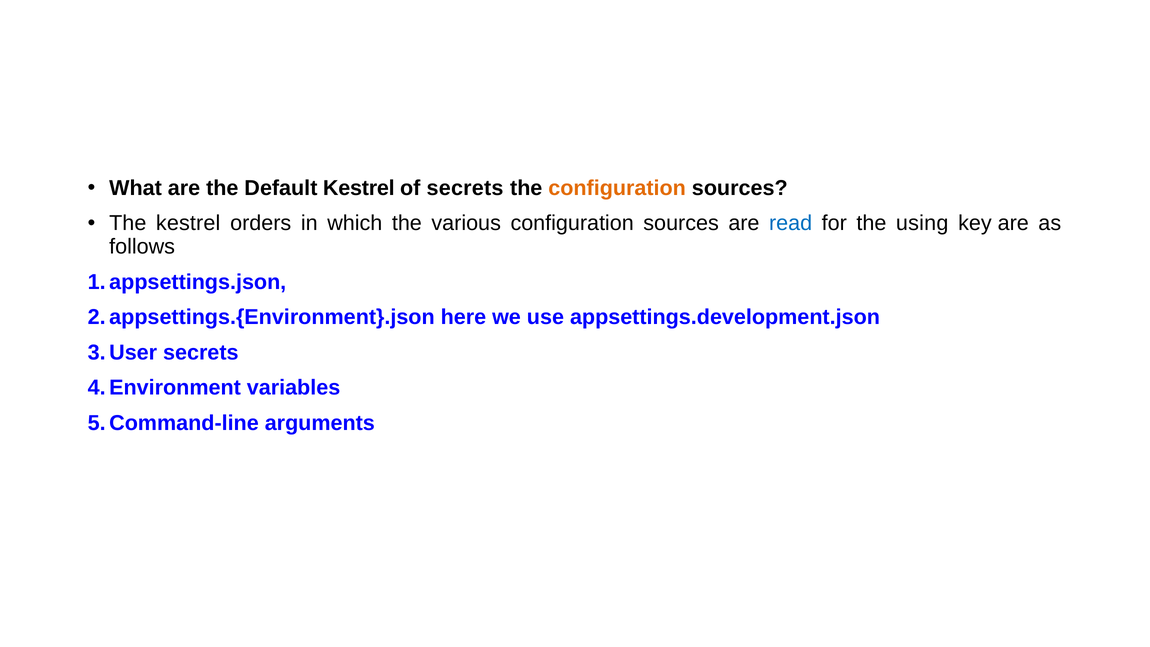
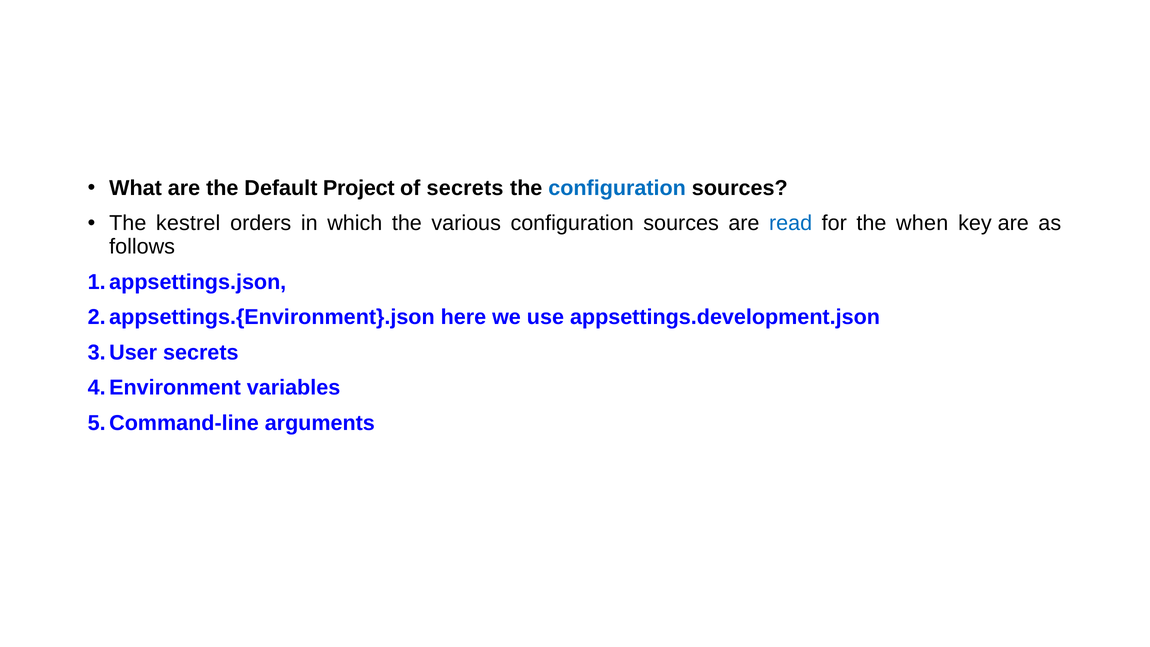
Default Kestrel: Kestrel -> Project
configuration at (617, 188) colour: orange -> blue
using: using -> when
